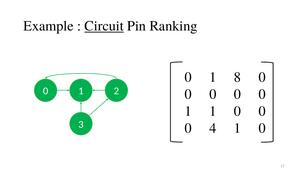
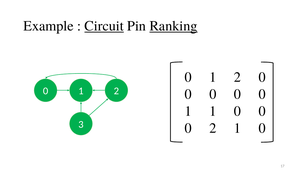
Ranking underline: none -> present
8 at (237, 77): 8 -> 2
0 4: 4 -> 2
